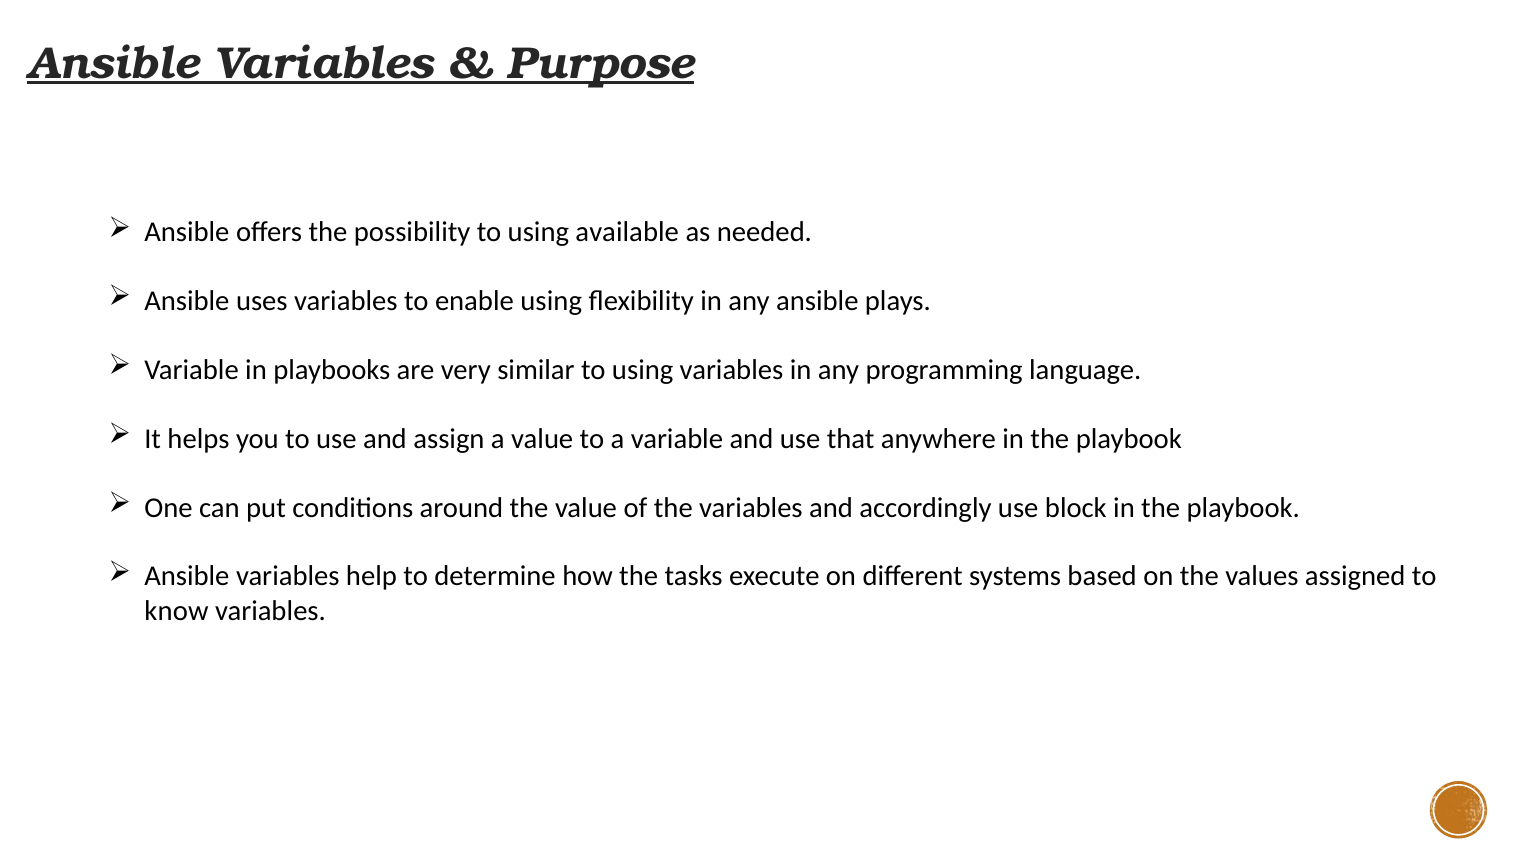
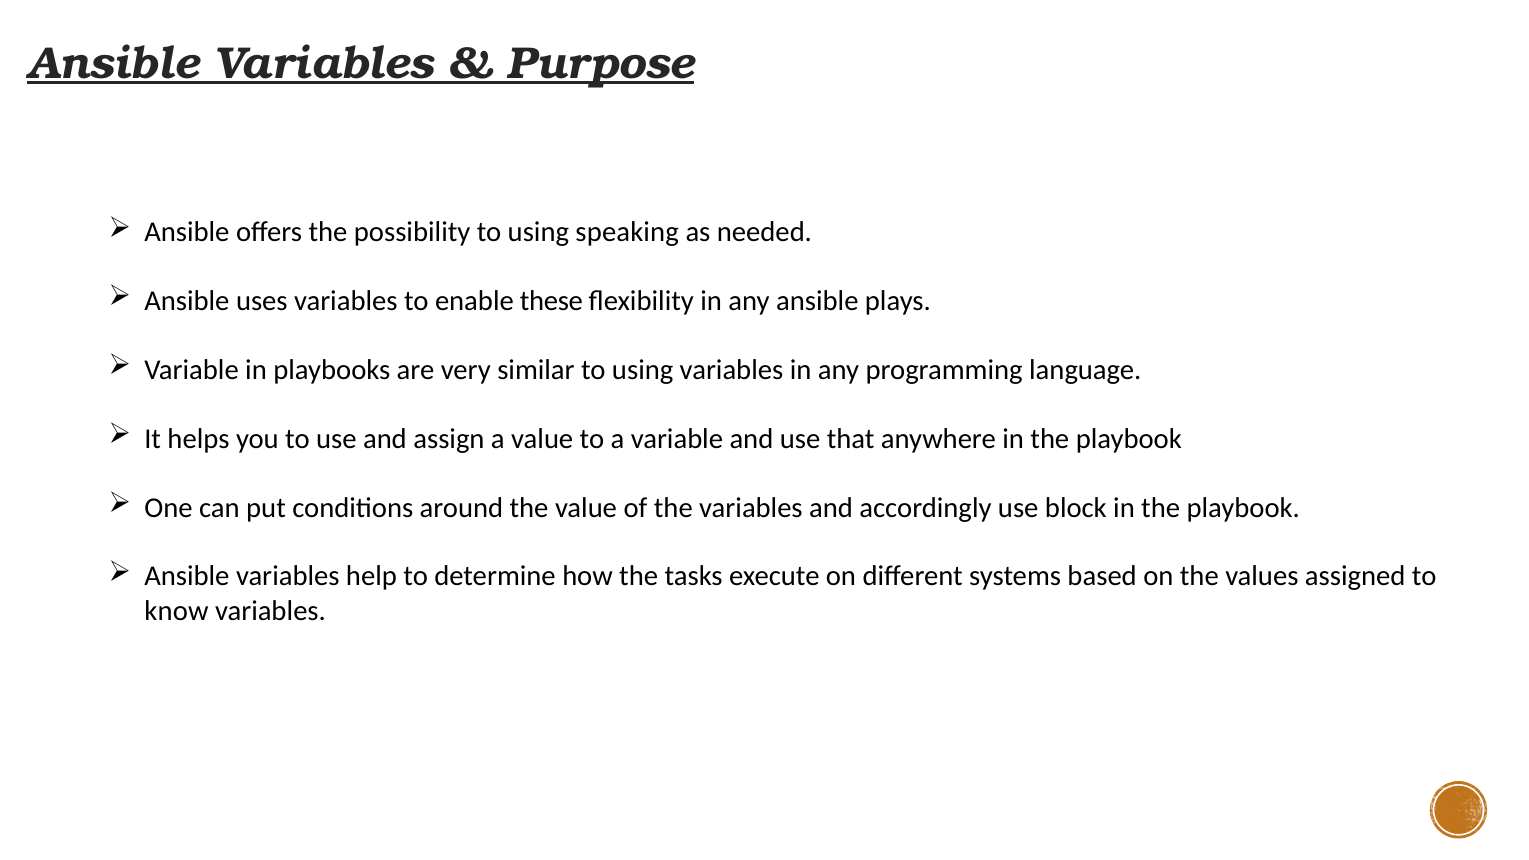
available: available -> speaking
enable using: using -> these
